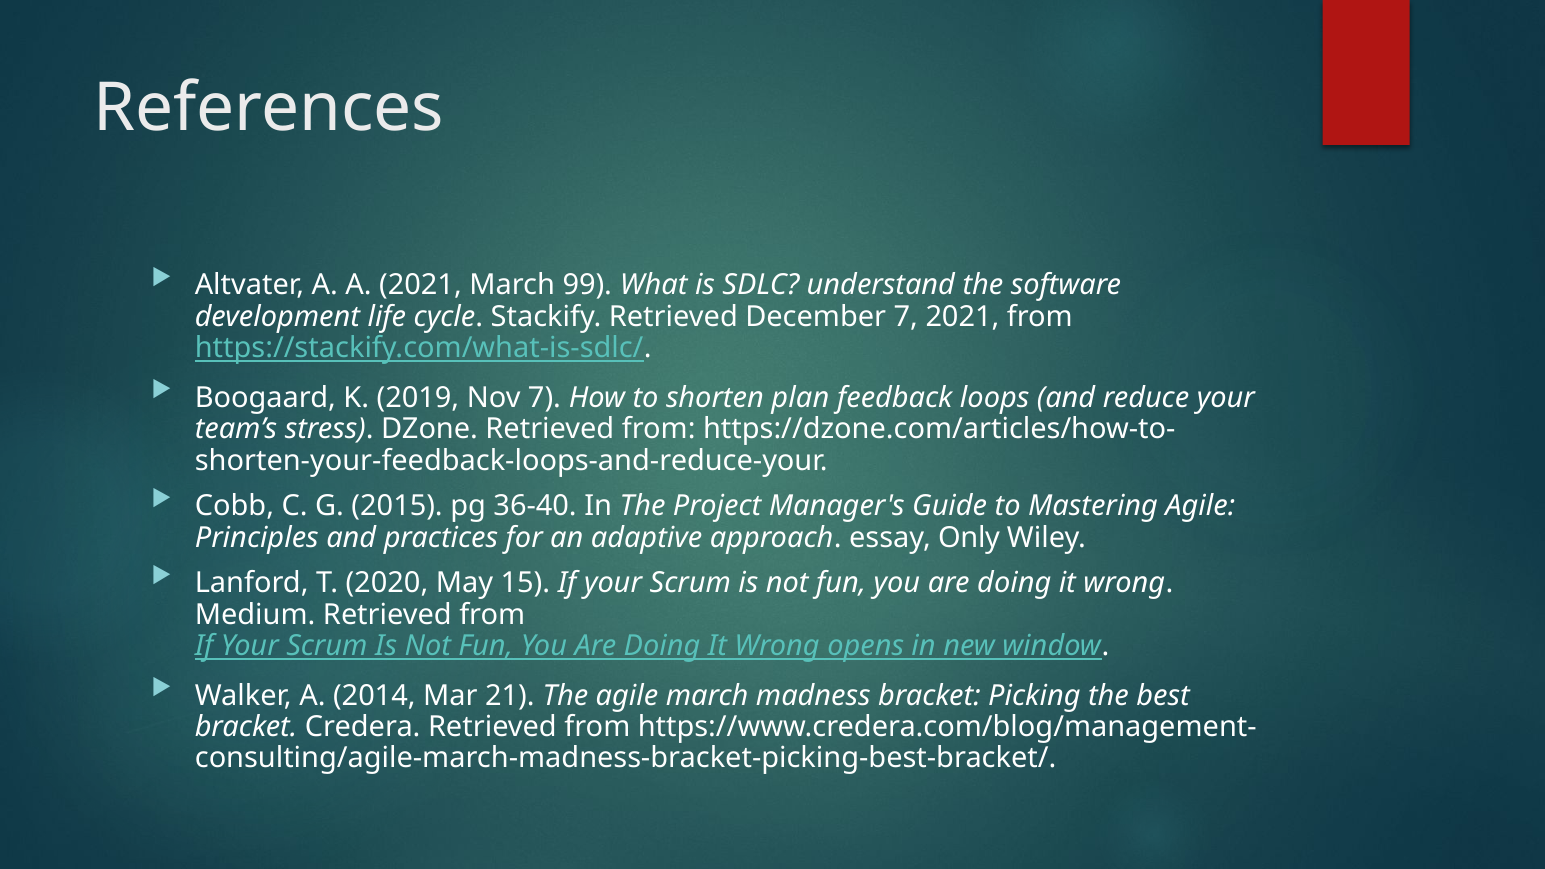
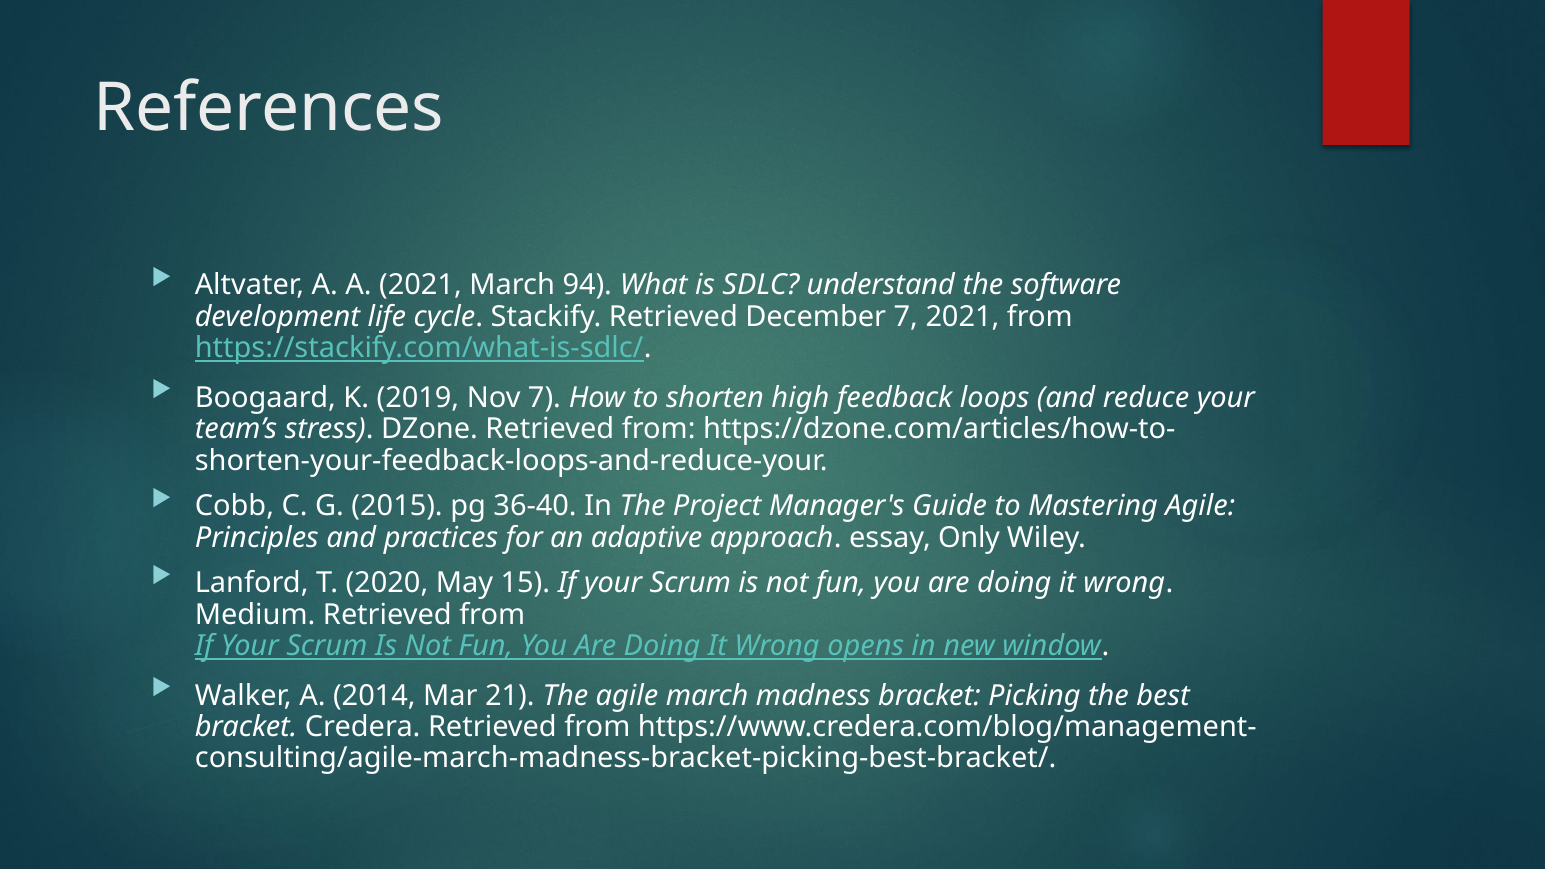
99: 99 -> 94
plan: plan -> high
